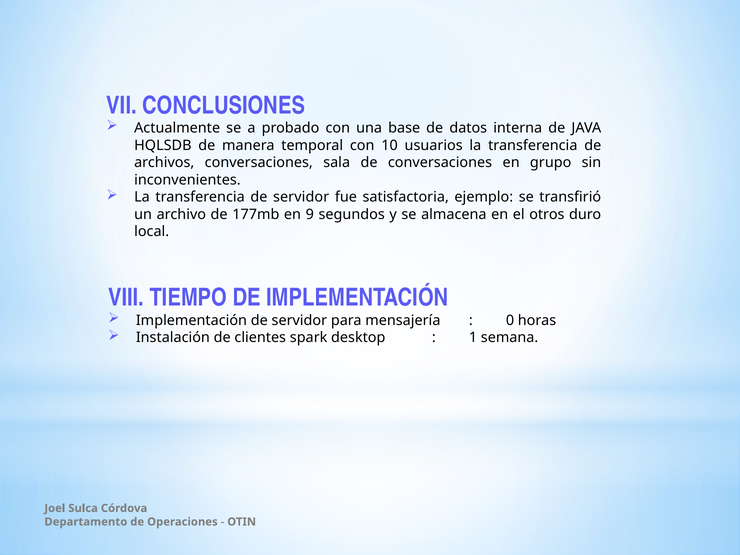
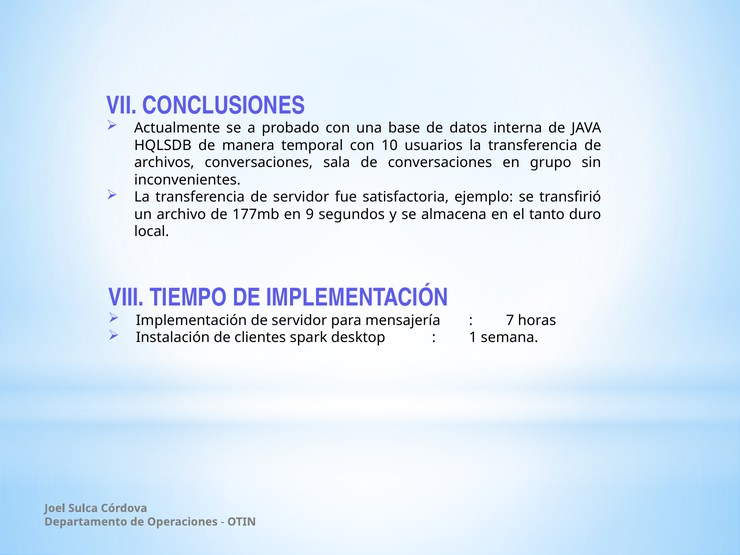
otros: otros -> tanto
0: 0 -> 7
